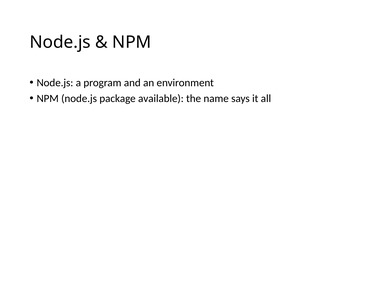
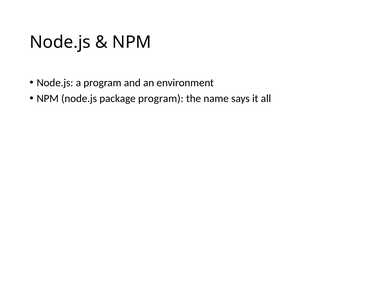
package available: available -> program
